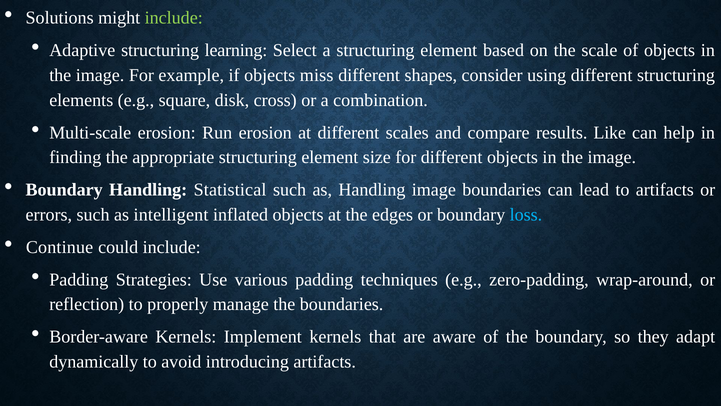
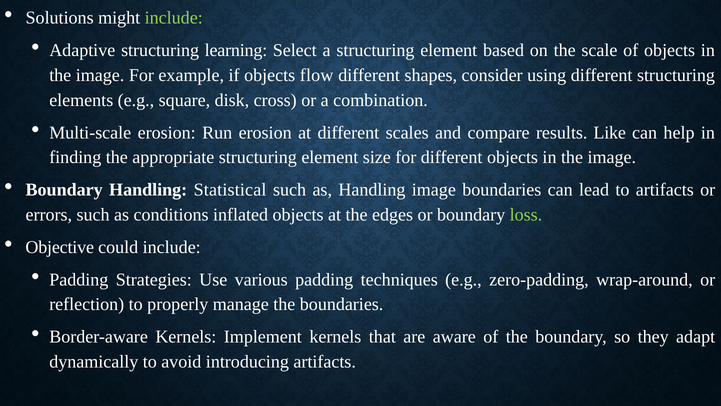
miss: miss -> flow
intelligent: intelligent -> conditions
loss colour: light blue -> light green
Continue: Continue -> Objective
